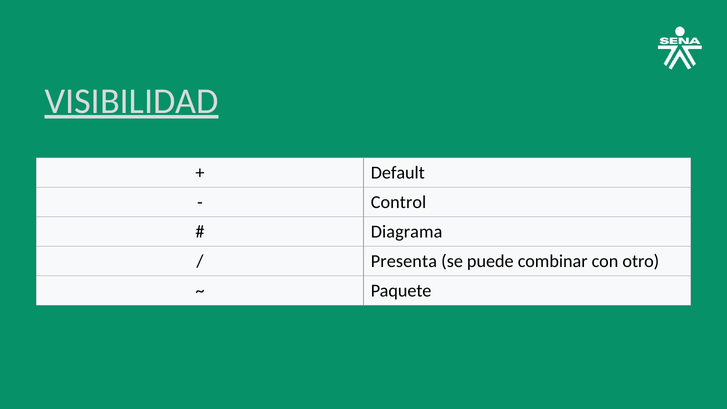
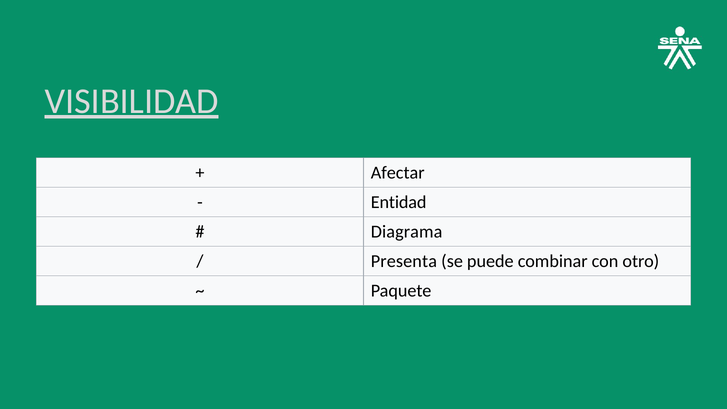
Default: Default -> Afectar
Control: Control -> Entidad
